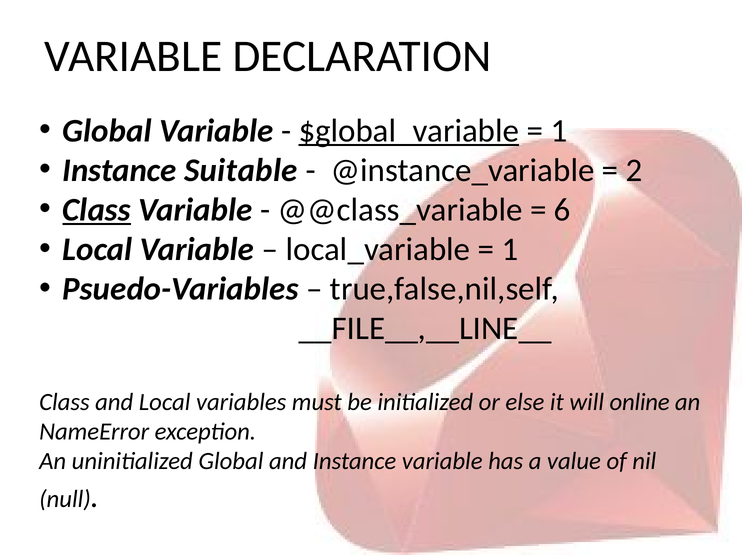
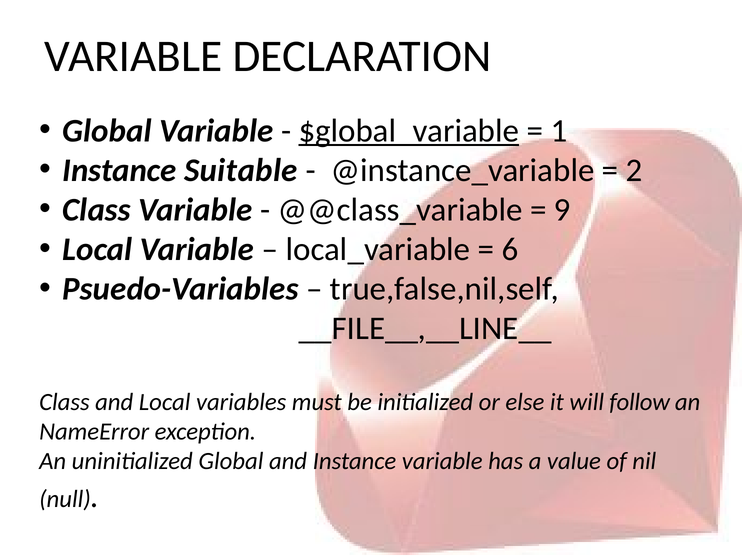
Class at (97, 210) underline: present -> none
6: 6 -> 9
1 at (510, 250): 1 -> 6
online: online -> follow
